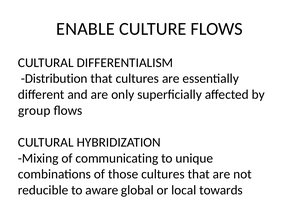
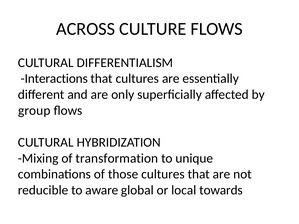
ENABLE: ENABLE -> ACROSS
Distribution: Distribution -> Interactions
communicating: communicating -> transformation
